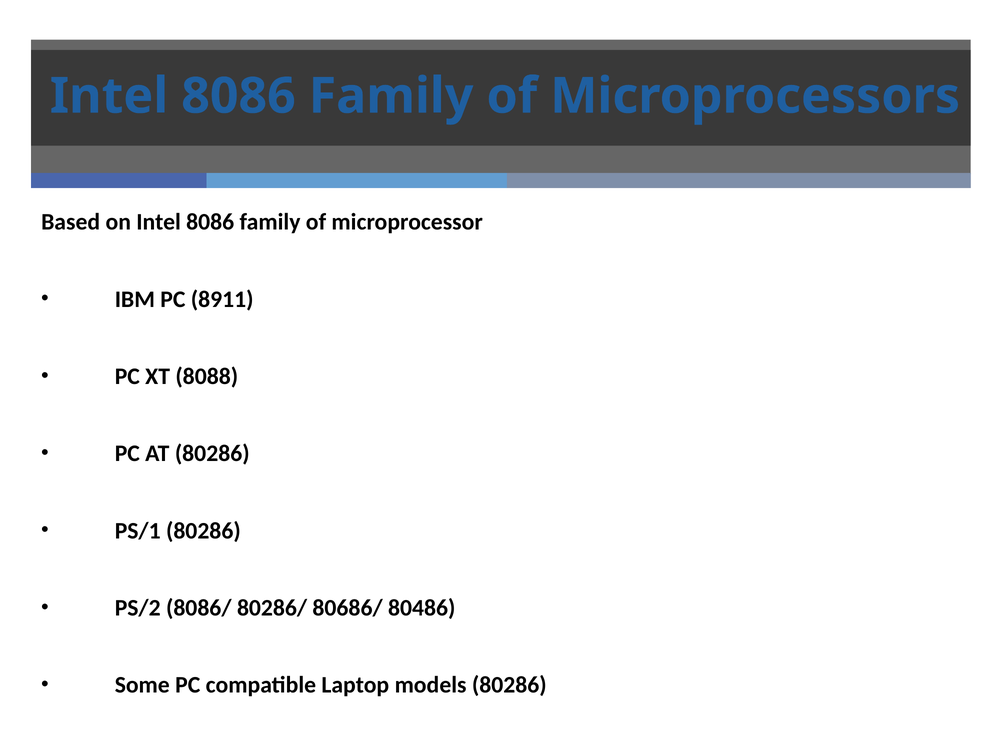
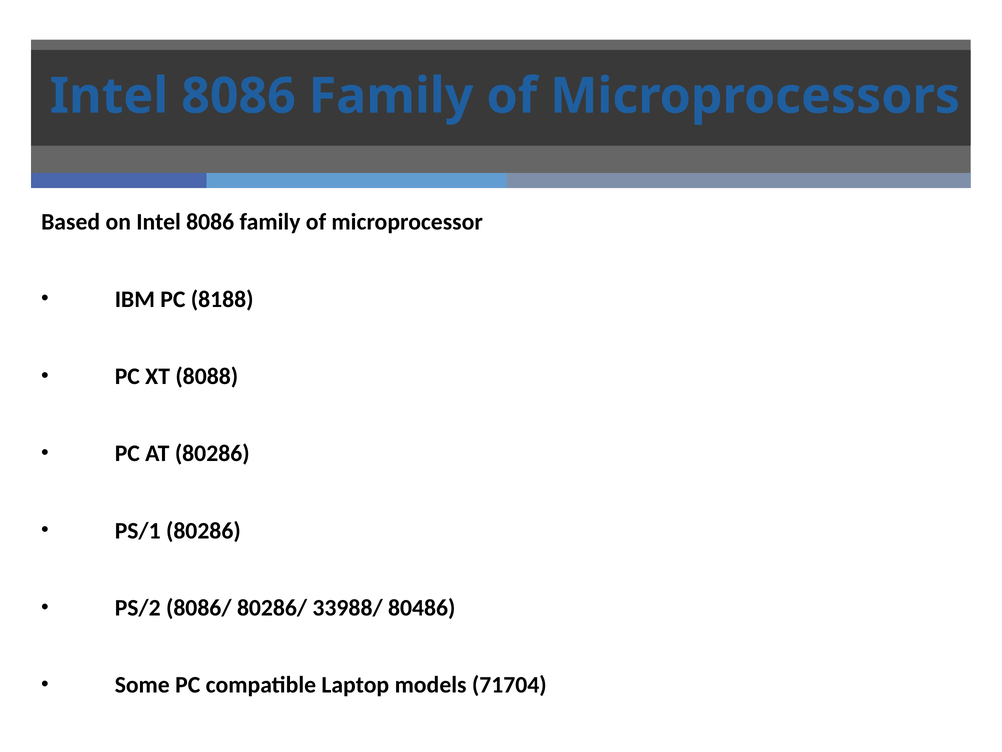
8911: 8911 -> 8188
80686/: 80686/ -> 33988/
models 80286: 80286 -> 71704
